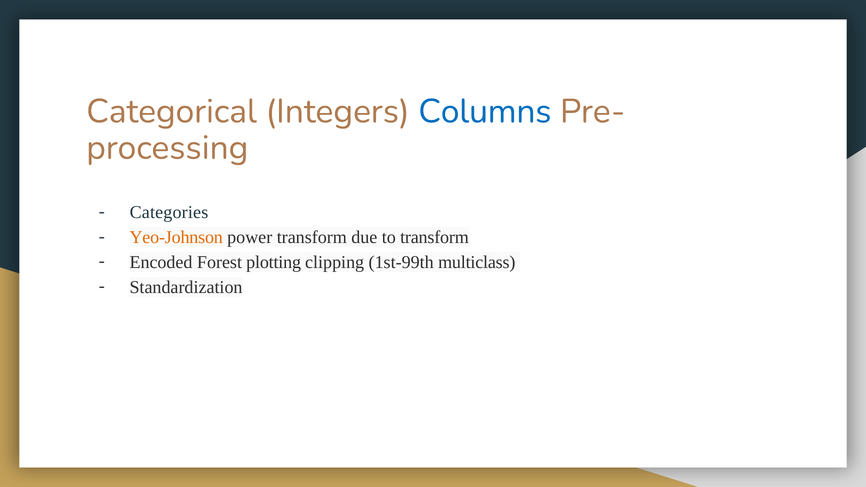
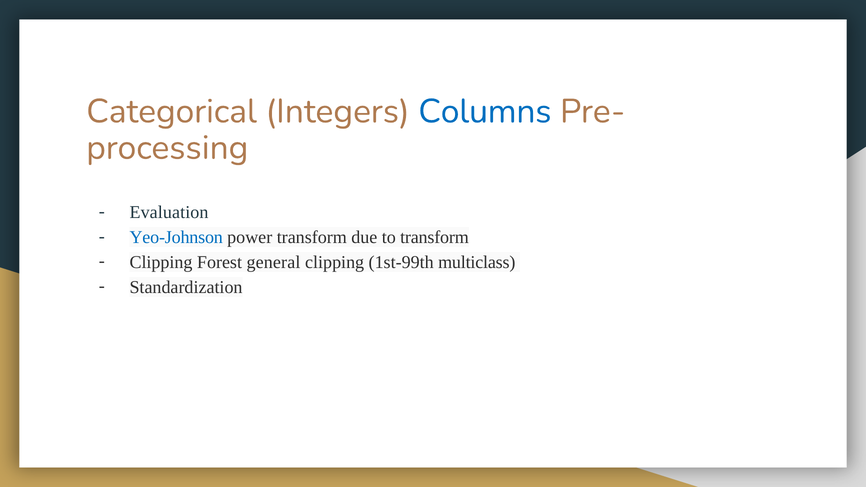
Categories: Categories -> Evaluation
Yeo-Johnson colour: orange -> blue
Encoded at (161, 262): Encoded -> Clipping
plotting: plotting -> general
